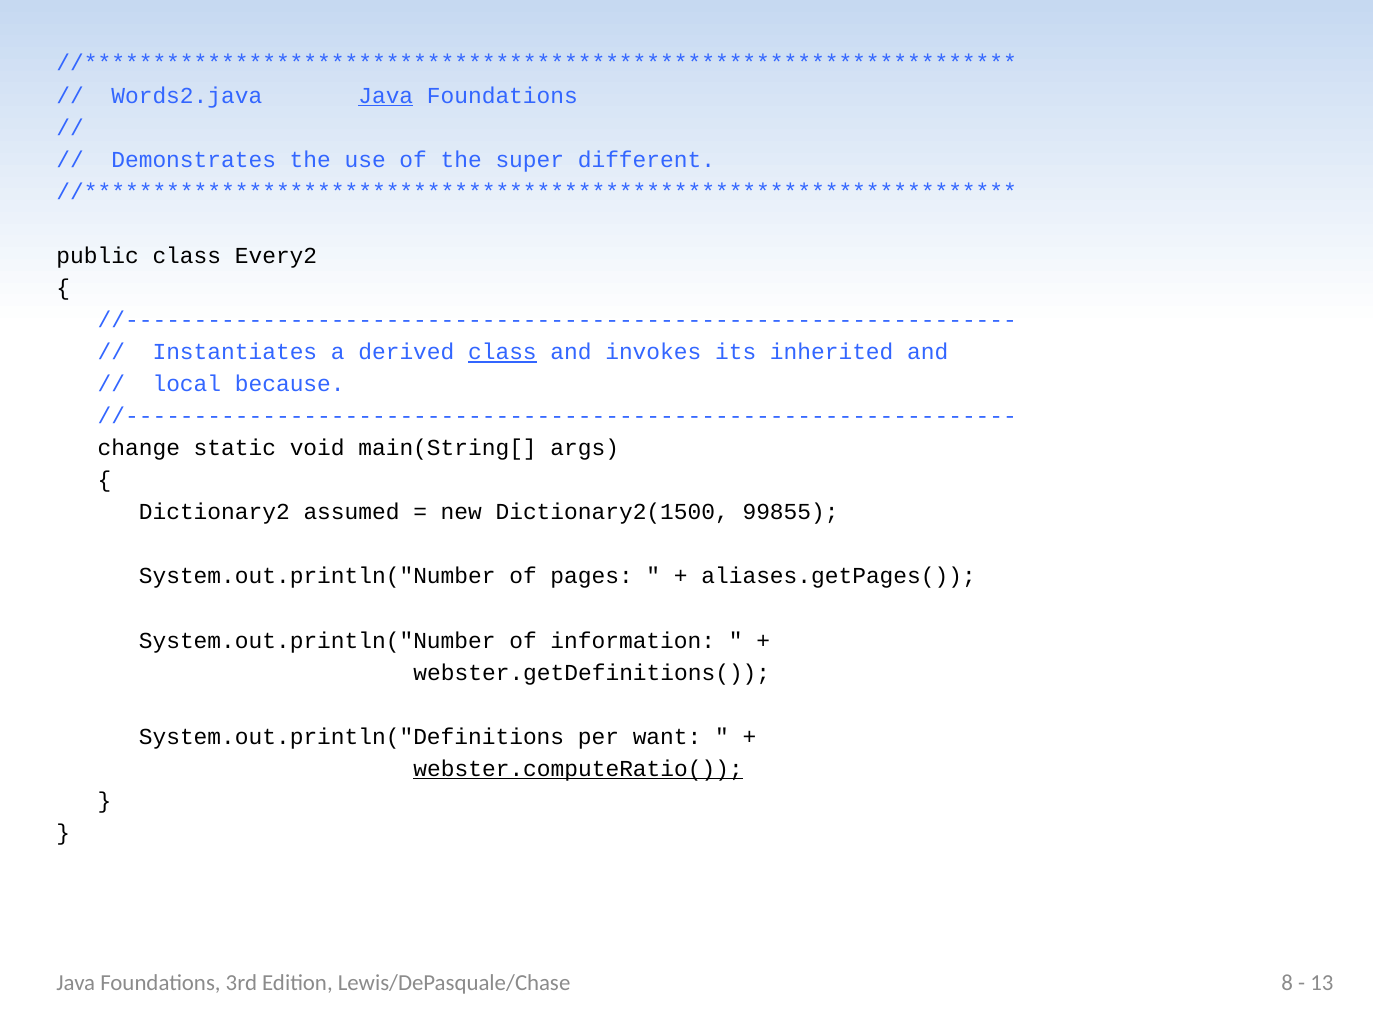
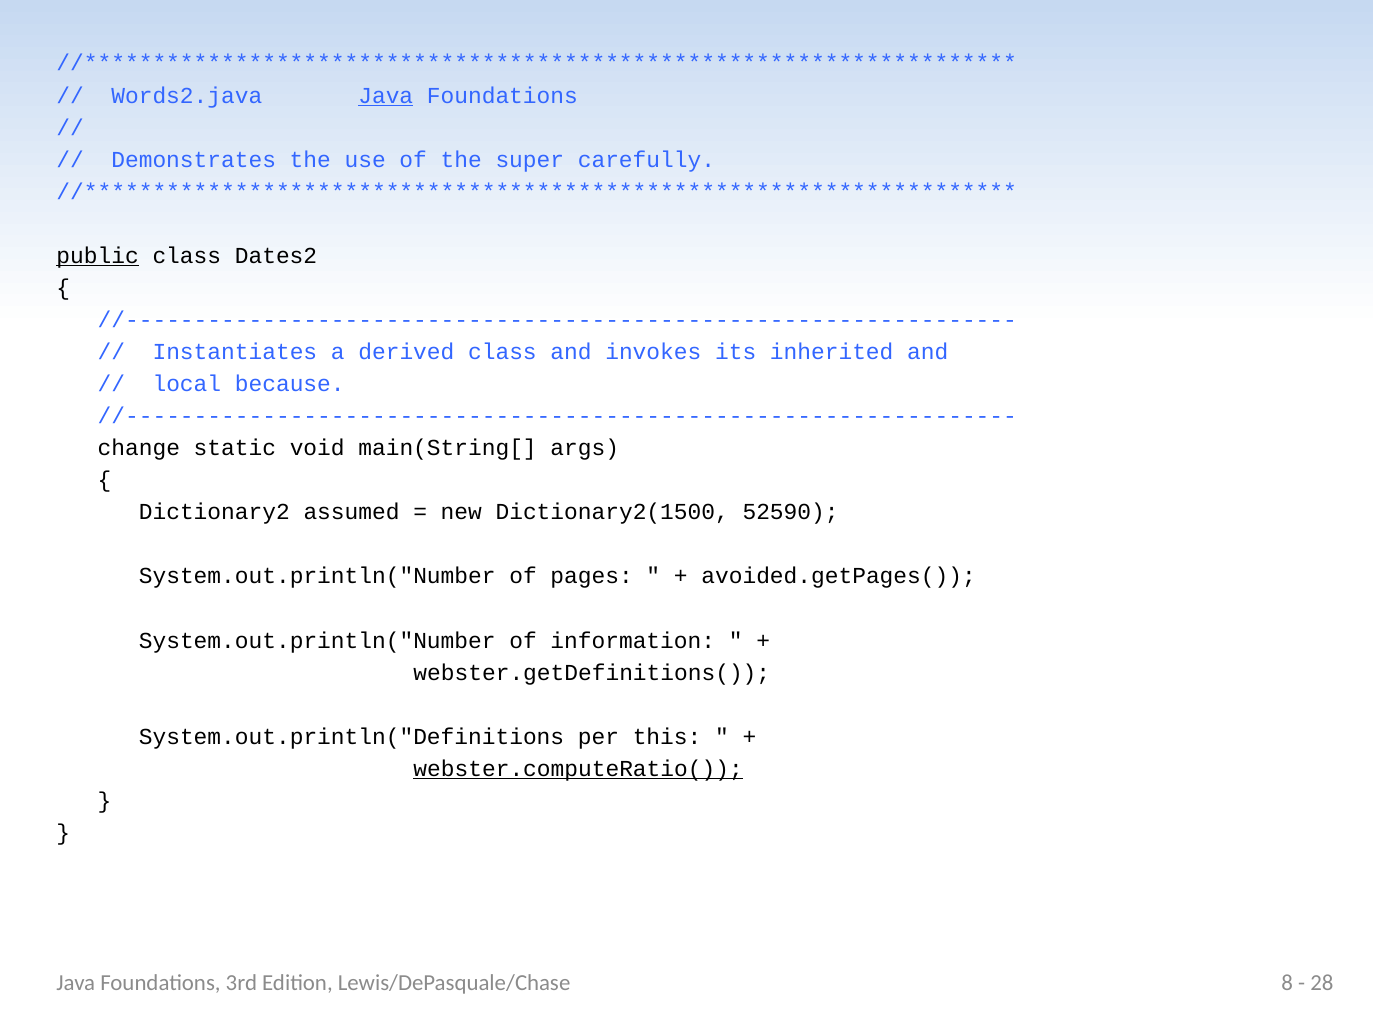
different: different -> carefully
public underline: none -> present
Every2: Every2 -> Dates2
class at (502, 352) underline: present -> none
99855: 99855 -> 52590
aliases.getPages(: aliases.getPages( -> avoided.getPages(
want: want -> this
13: 13 -> 28
